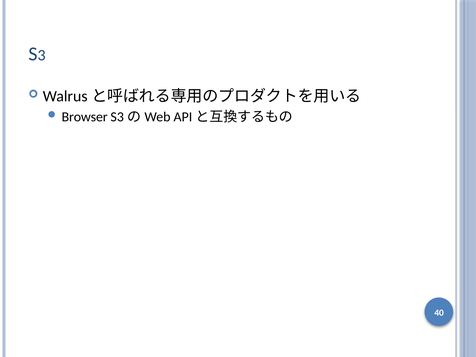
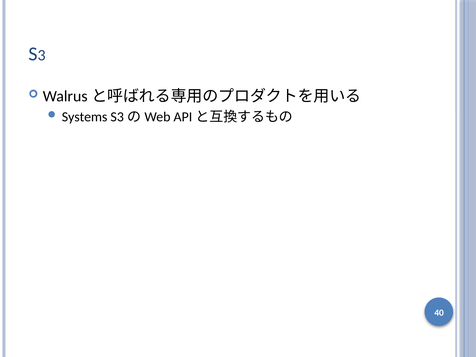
Browser: Browser -> Systems
